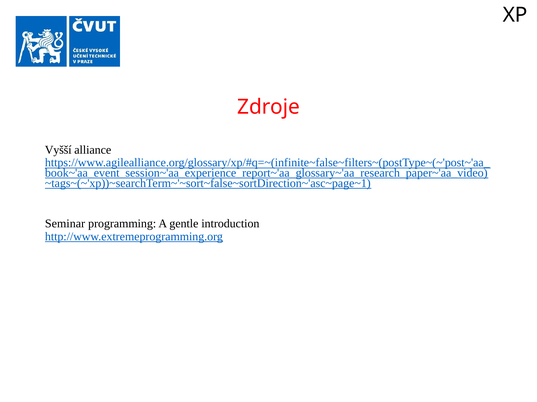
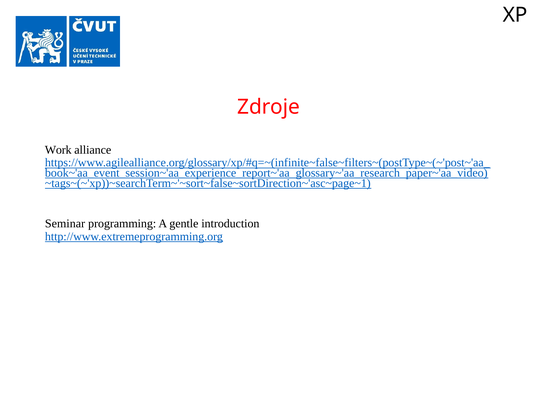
Vyšší: Vyšší -> Work
